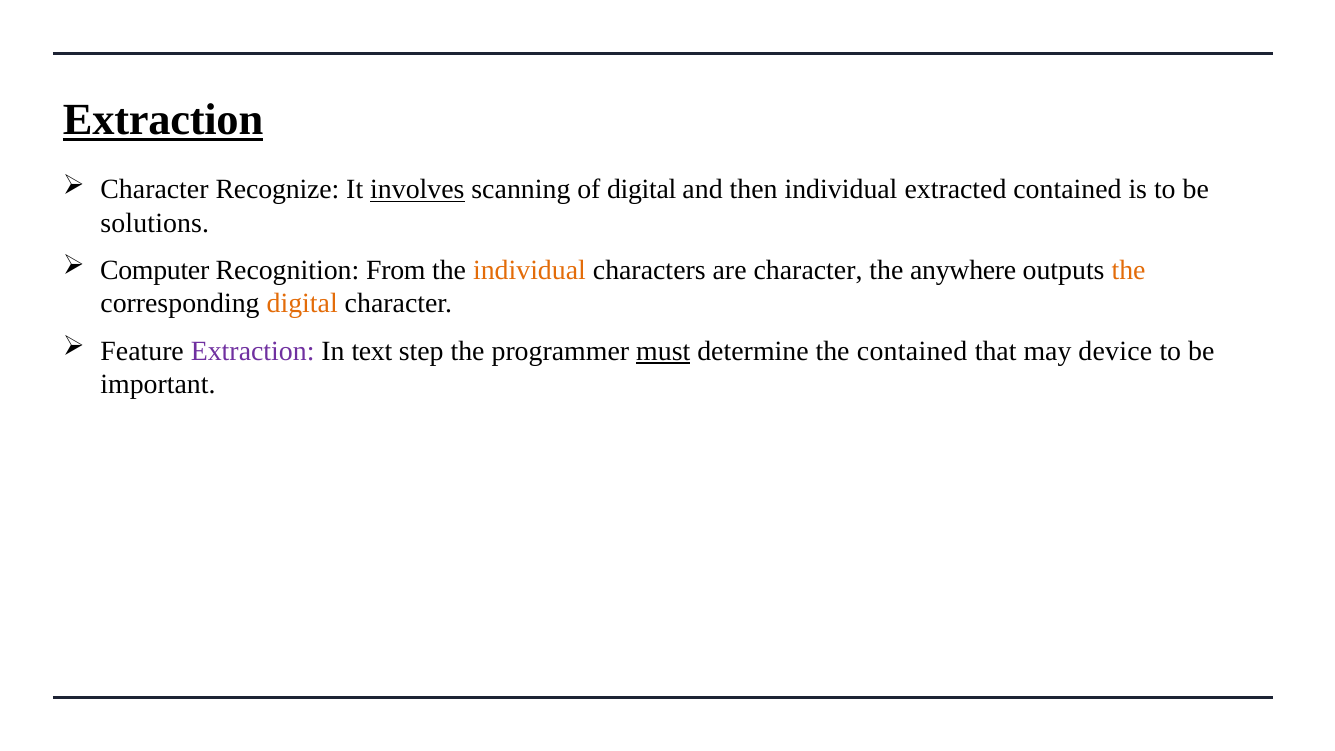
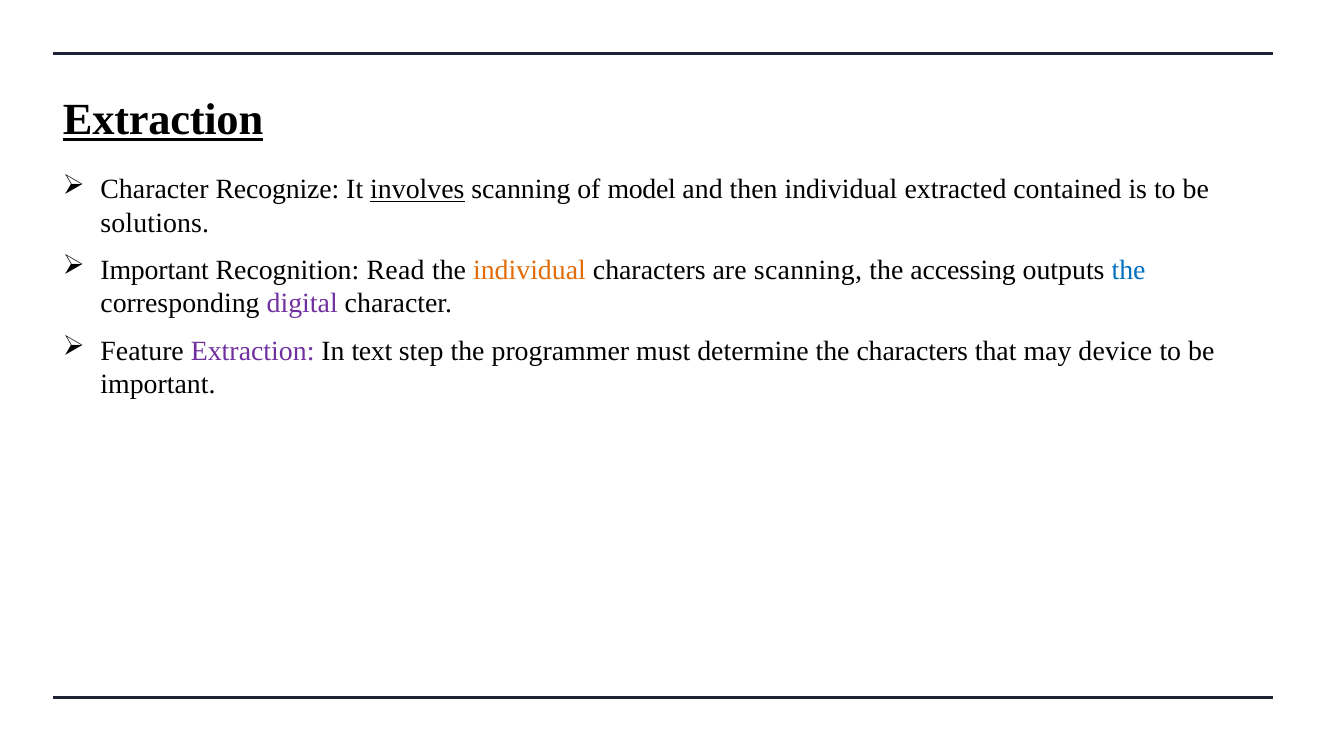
of digital: digital -> model
Computer at (155, 270): Computer -> Important
From: From -> Read
are character: character -> scanning
anywhere: anywhere -> accessing
the at (1129, 270) colour: orange -> blue
digital at (302, 304) colour: orange -> purple
must underline: present -> none
the contained: contained -> characters
